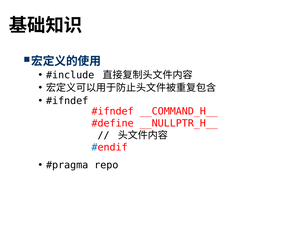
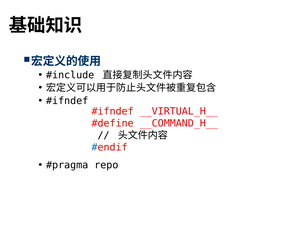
__COMMAND_H__: __COMMAND_H__ -> __VIRTUAL_H__
__NULLPTR_H__: __NULLPTR_H__ -> __COMMAND_H__
